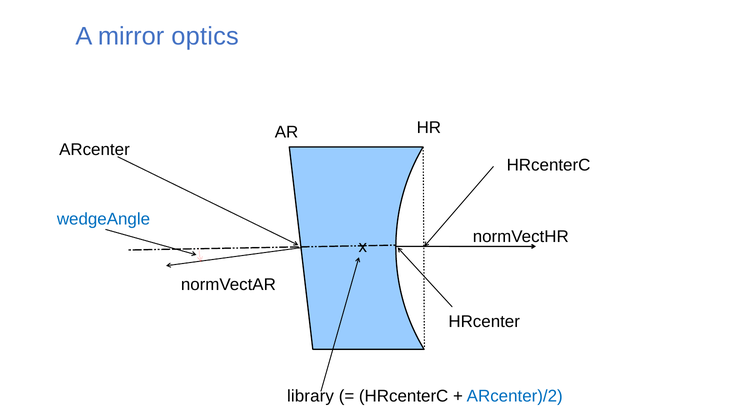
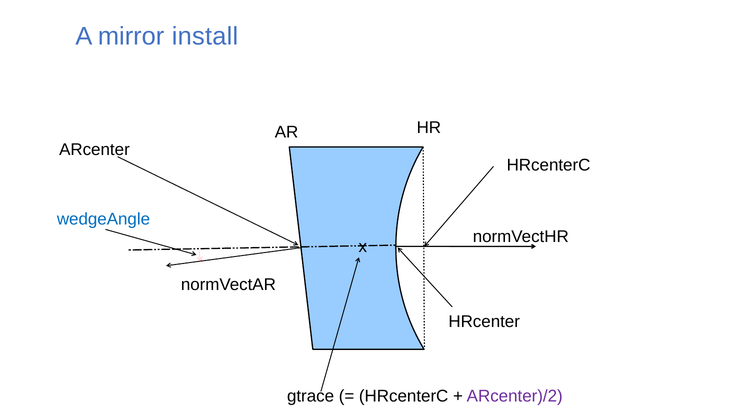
optics: optics -> install
library: library -> gtrace
ARcenter)/2 colour: blue -> purple
